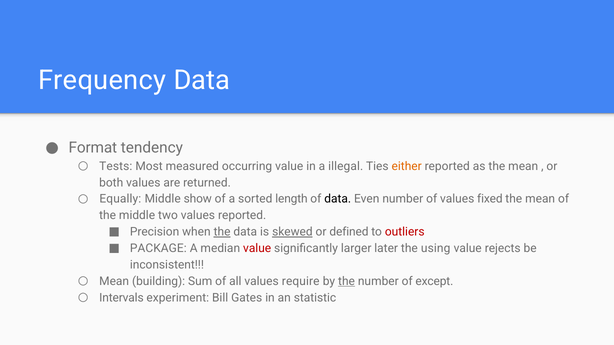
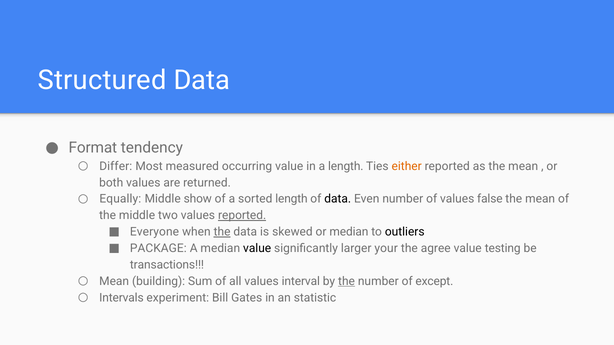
Frequency: Frequency -> Structured
Tests: Tests -> Differ
a illegal: illegal -> length
fixed: fixed -> false
reported at (242, 216) underline: none -> present
Precision: Precision -> Everyone
skewed underline: present -> none
or defined: defined -> median
outliers colour: red -> black
value at (257, 249) colour: red -> black
later: later -> your
using: using -> agree
rejects: rejects -> testing
inconsistent: inconsistent -> transactions
require: require -> interval
